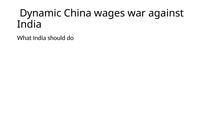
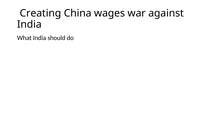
Dynamic: Dynamic -> Creating
